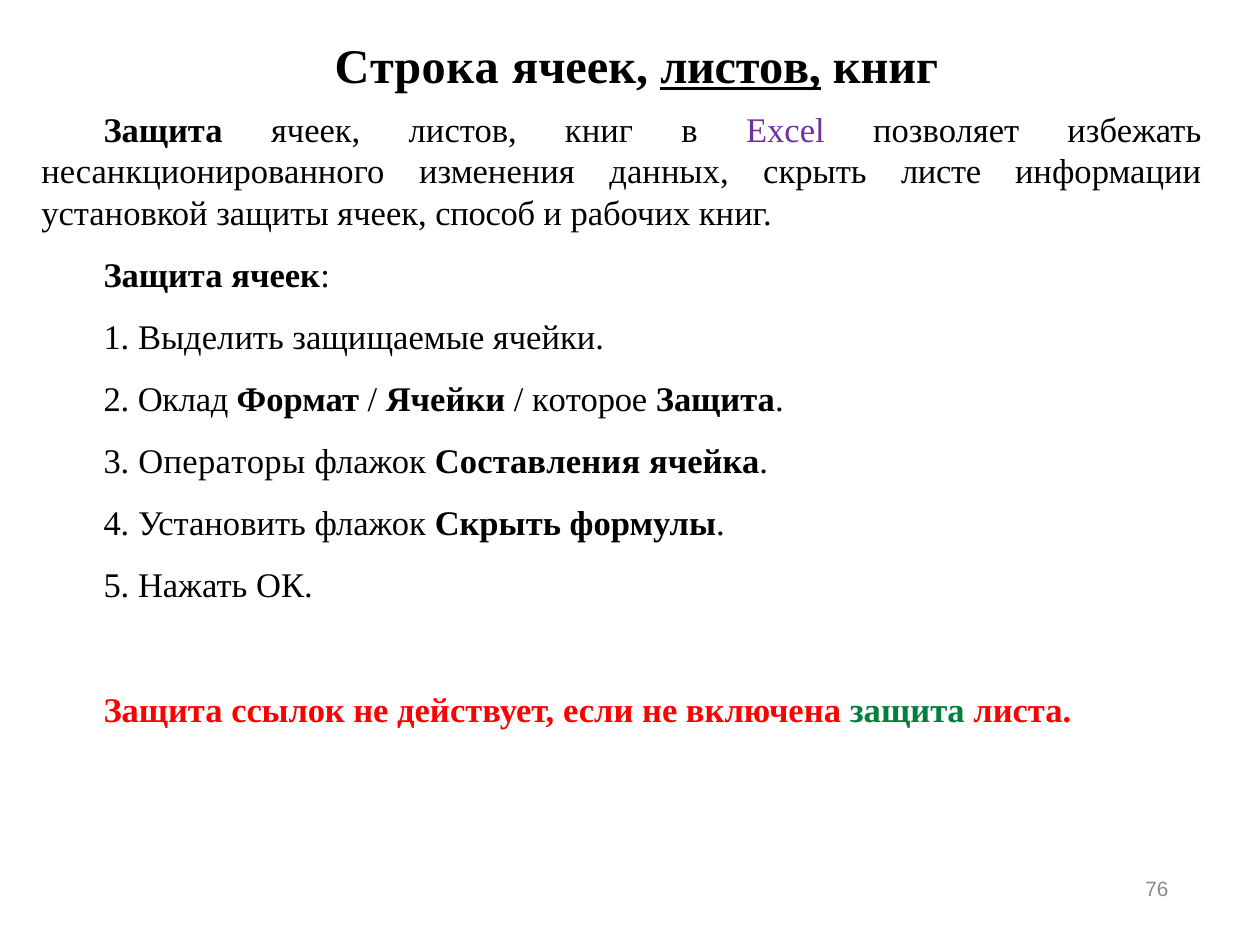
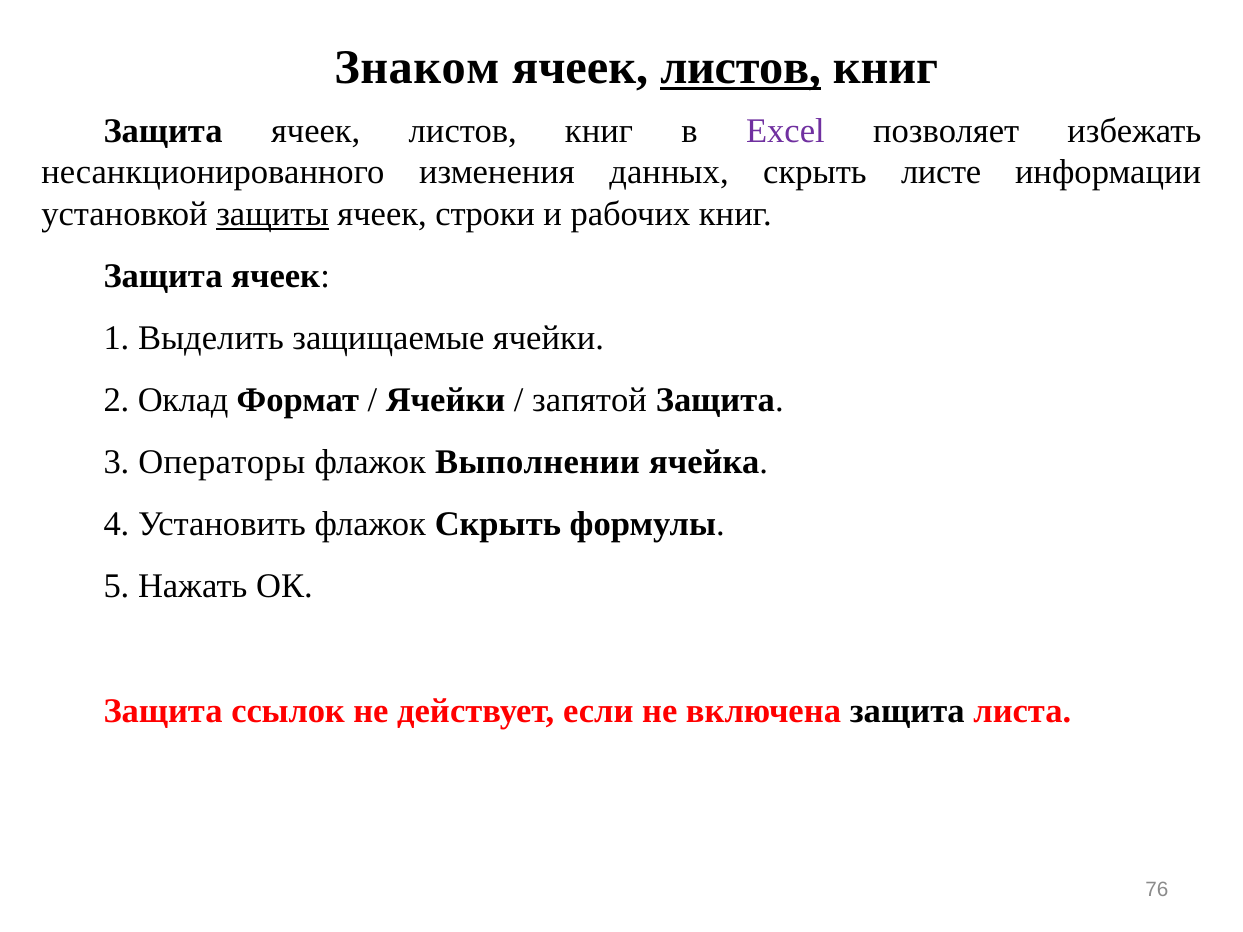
Строка: Строка -> Знаком
защиты underline: none -> present
способ: способ -> строки
которое: которое -> запятой
Составления: Составления -> Выполнении
защита at (907, 711) colour: green -> black
